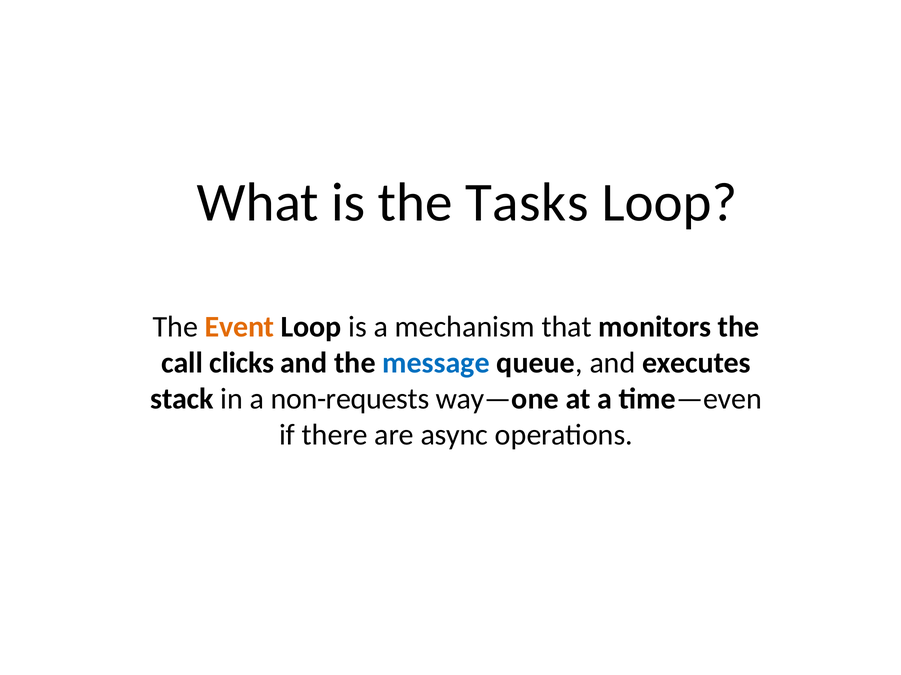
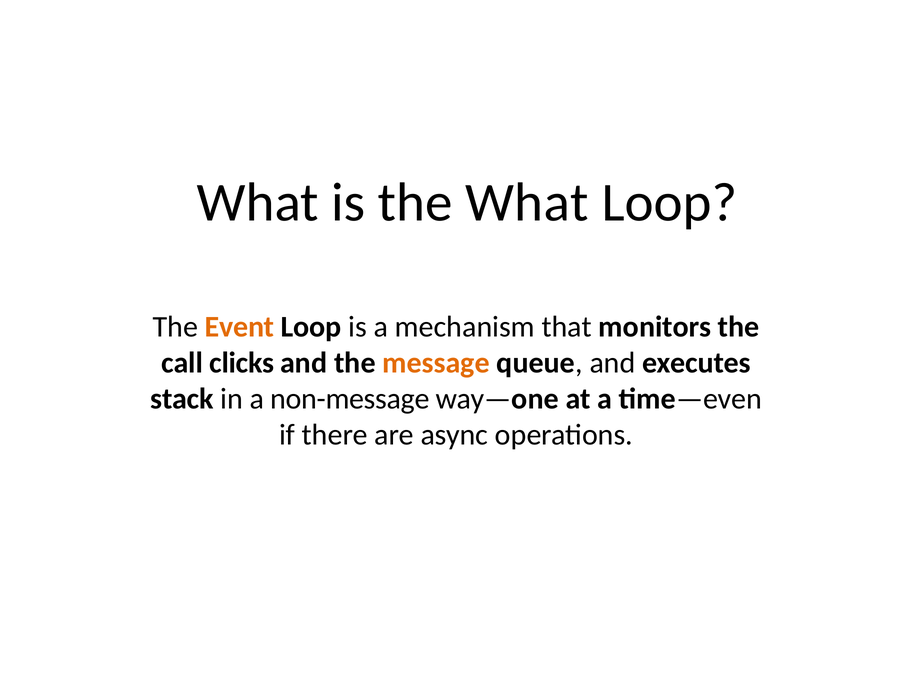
the Tasks: Tasks -> What
message colour: blue -> orange
non-requests: non-requests -> non-message
